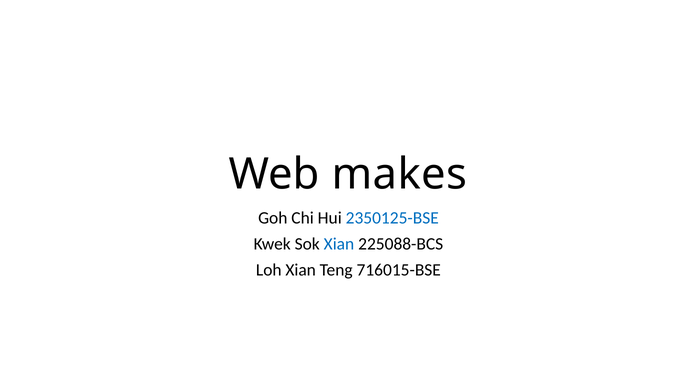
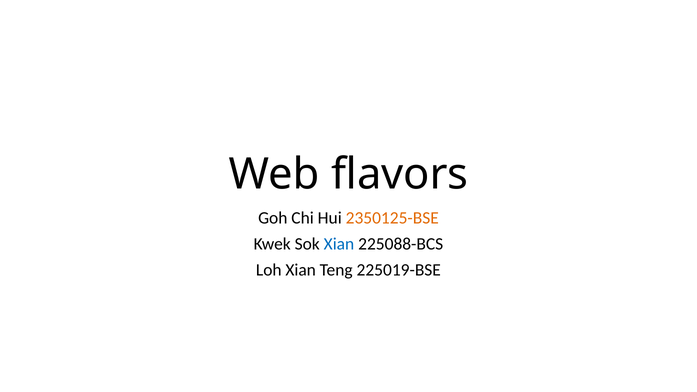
makes: makes -> flavors
2350125-BSE colour: blue -> orange
716015-BSE: 716015-BSE -> 225019-BSE
